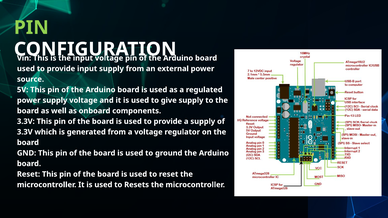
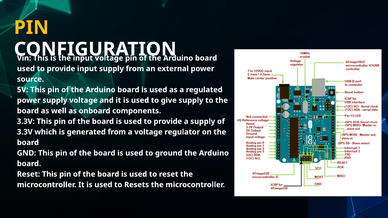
PIN at (31, 28) colour: light green -> yellow
